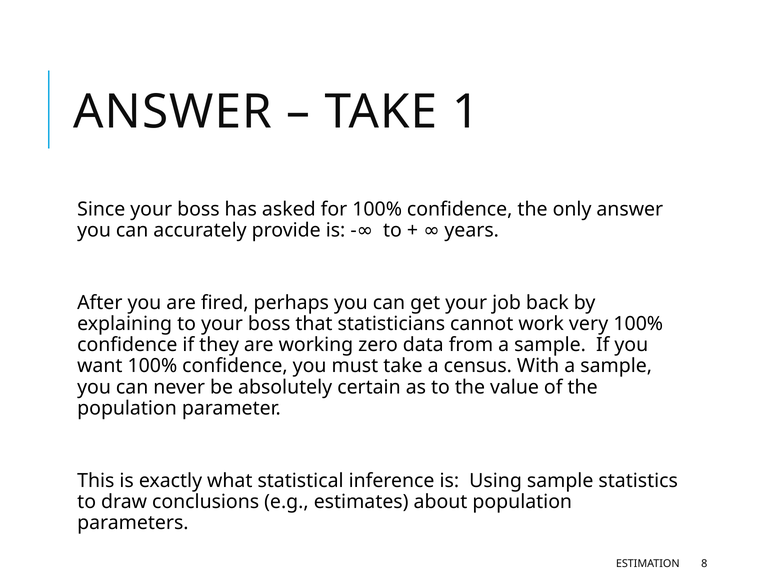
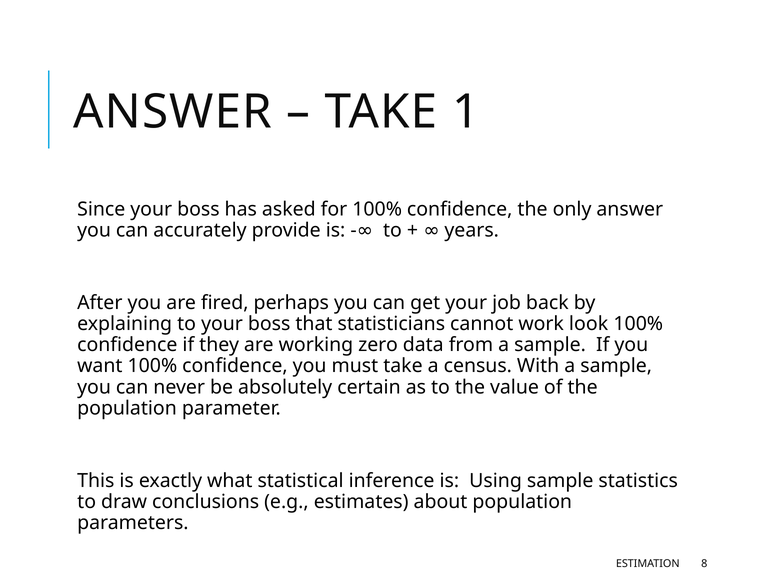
very: very -> look
